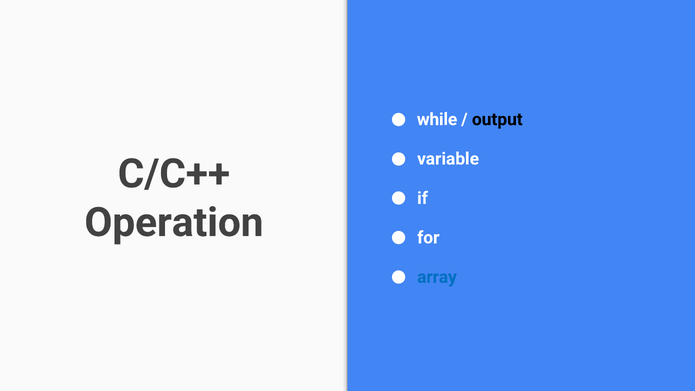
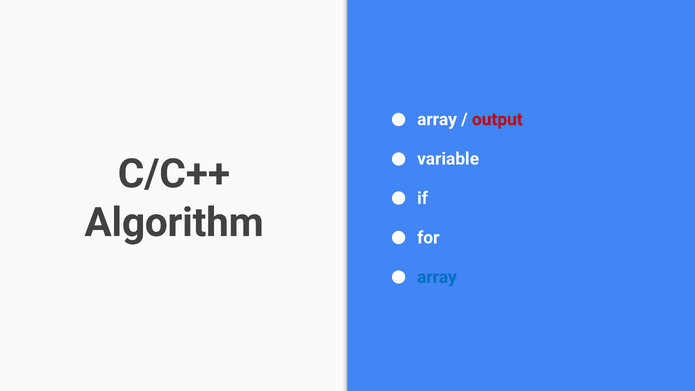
while at (437, 119): while -> array
output colour: black -> red
Operation: Operation -> Algorithm
